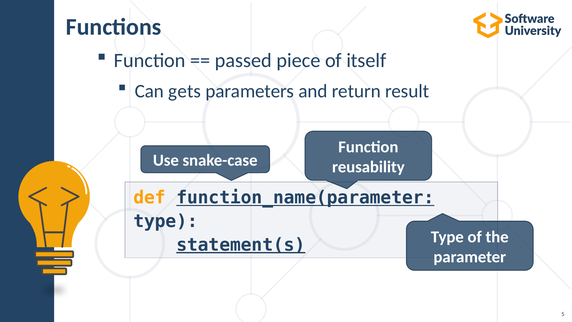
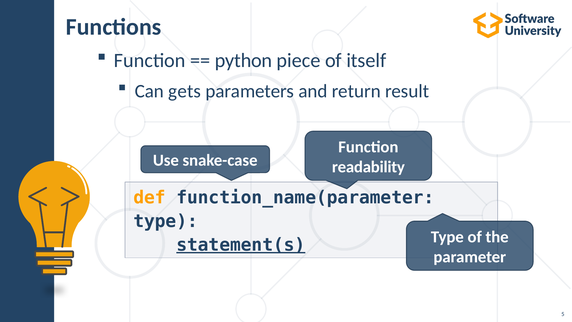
passed: passed -> python
reusability: reusability -> readability
function_name(parameter underline: present -> none
